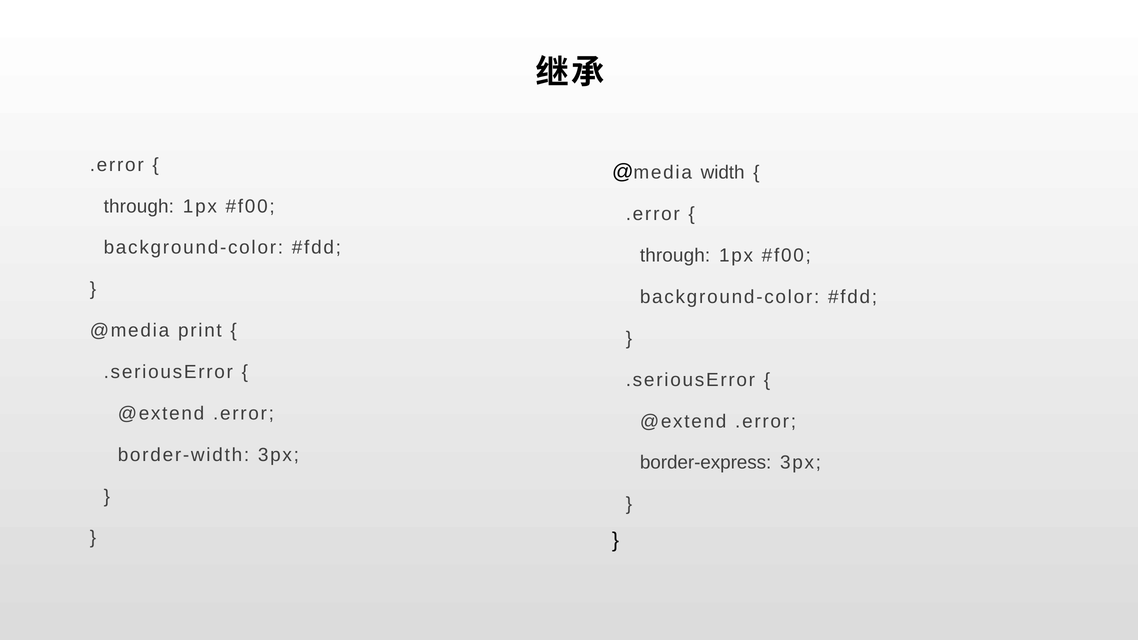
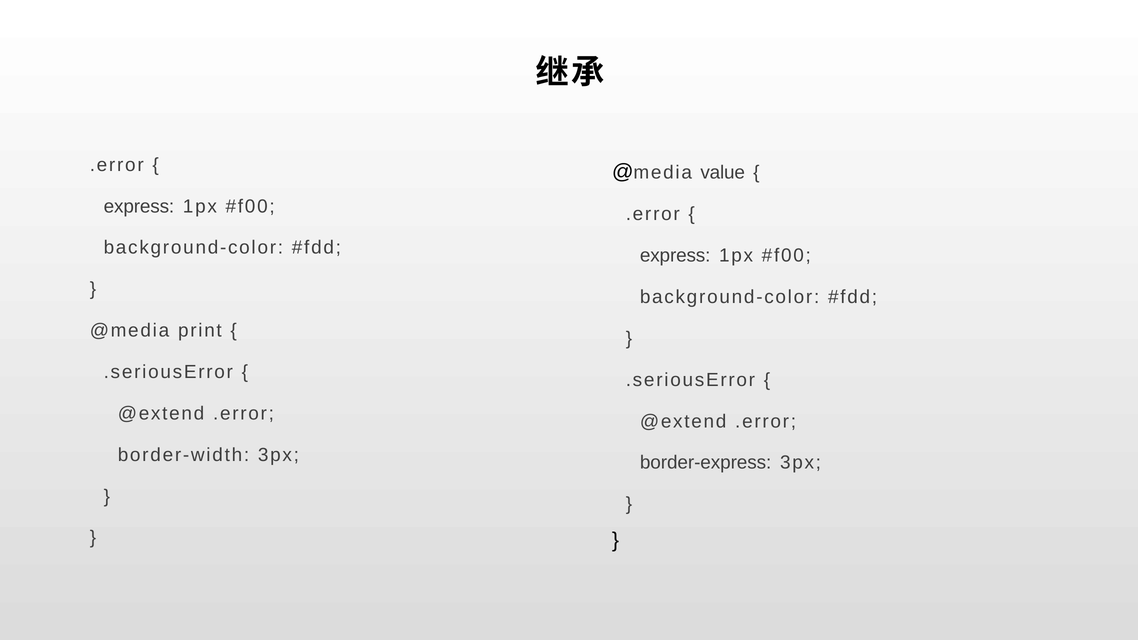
width: width -> value
through at (139, 206): through -> express
through at (675, 256): through -> express
